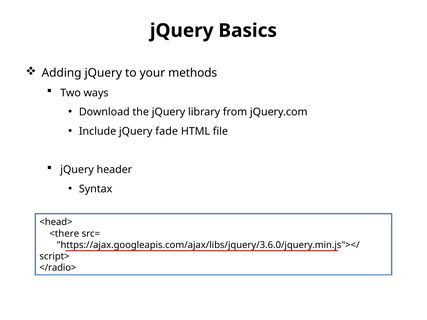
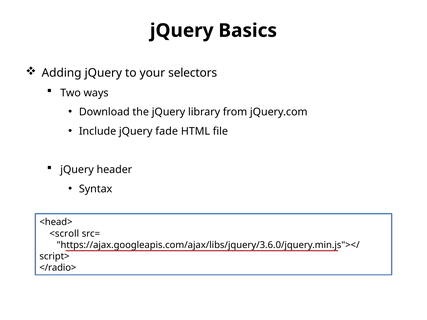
methods: methods -> selectors
<there: <there -> <scroll
